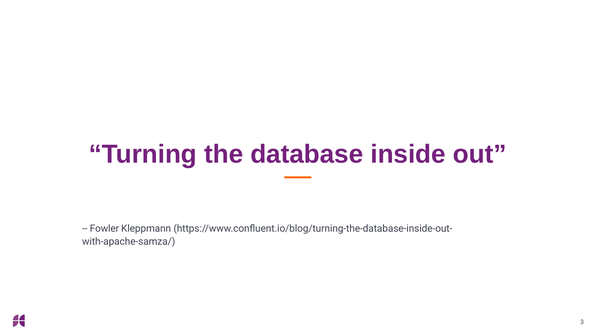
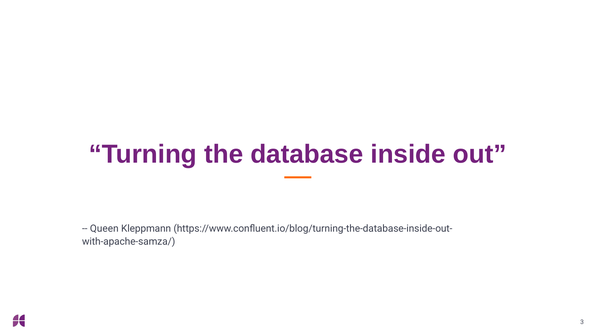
Fowler: Fowler -> Queen
